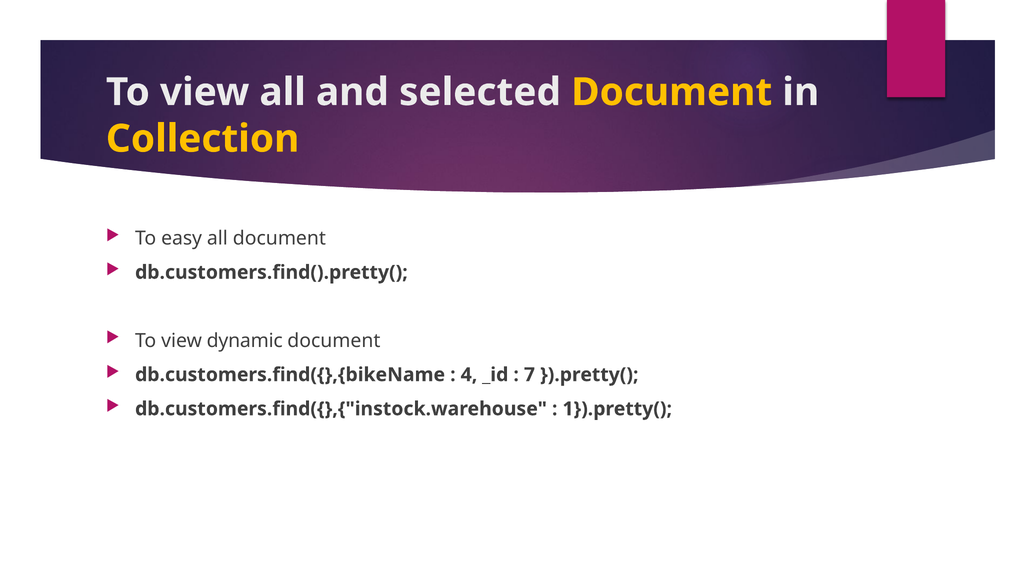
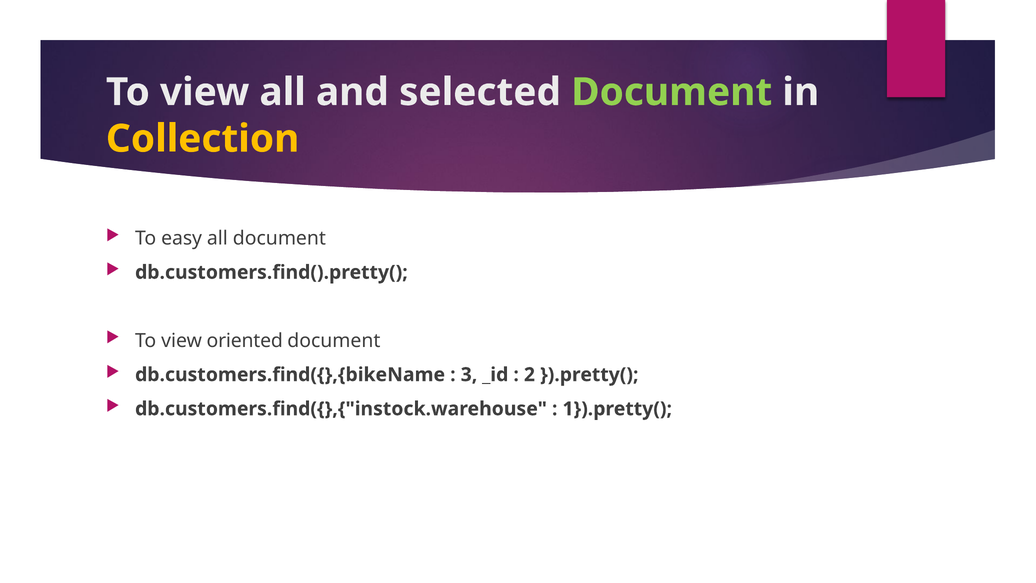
Document at (672, 92) colour: yellow -> light green
dynamic: dynamic -> oriented
4: 4 -> 3
7: 7 -> 2
